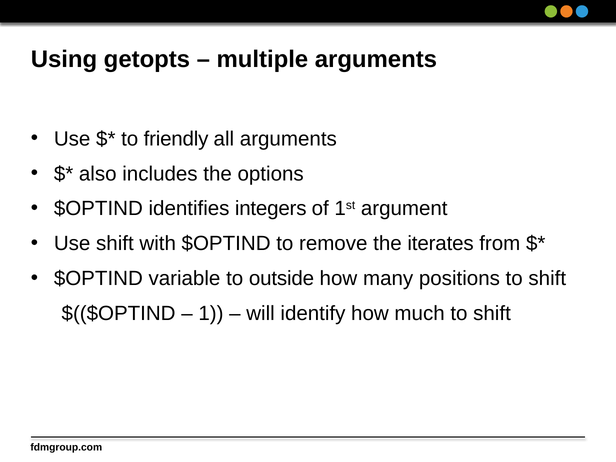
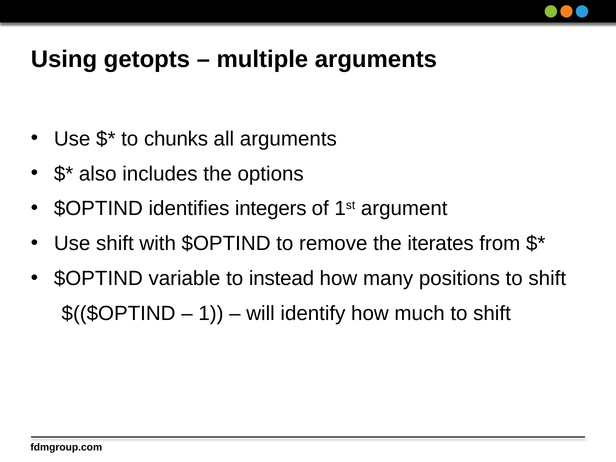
friendly: friendly -> chunks
outside: outside -> instead
